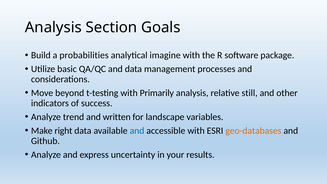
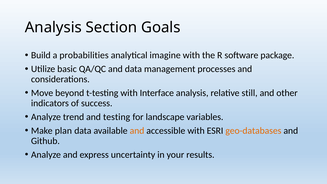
Primarily: Primarily -> Interface
written: written -> testing
right: right -> plan
and at (137, 131) colour: blue -> orange
